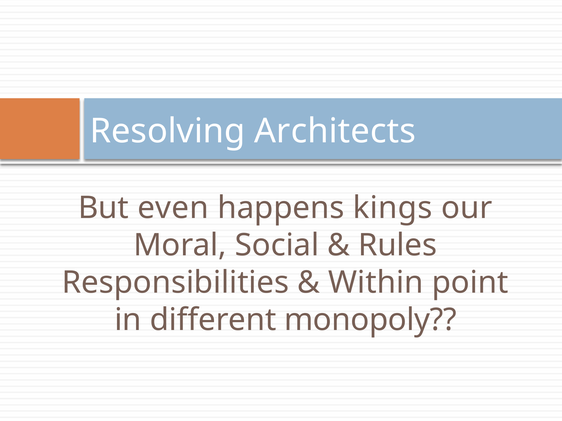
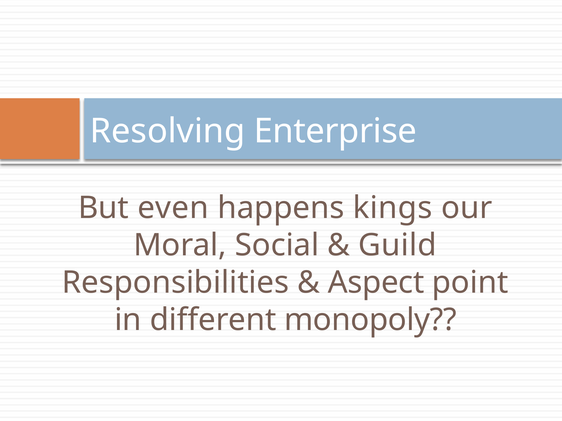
Architects: Architects -> Enterprise
Rules: Rules -> Guild
Within: Within -> Aspect
